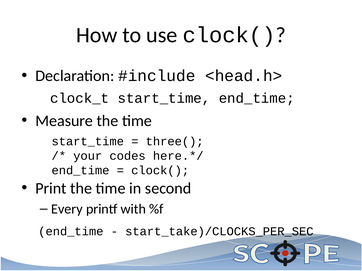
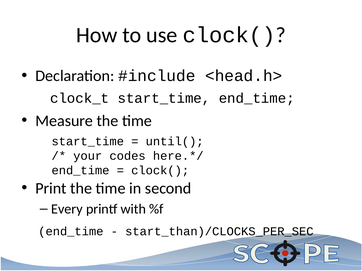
three(: three( -> until(
start_take)/CLOCKS_PER_SEC: start_take)/CLOCKS_PER_SEC -> start_than)/CLOCKS_PER_SEC
